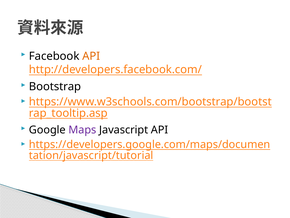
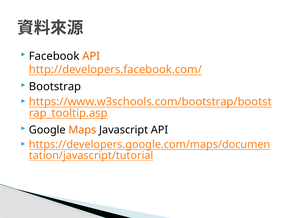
Maps colour: purple -> orange
